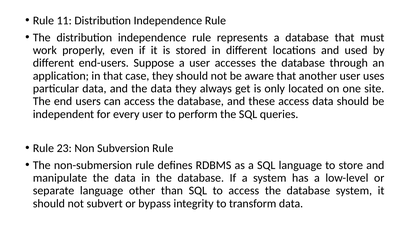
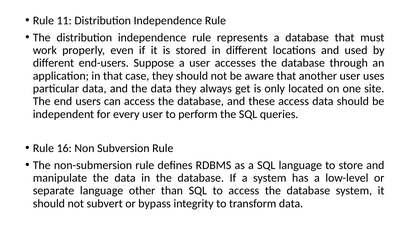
23: 23 -> 16
